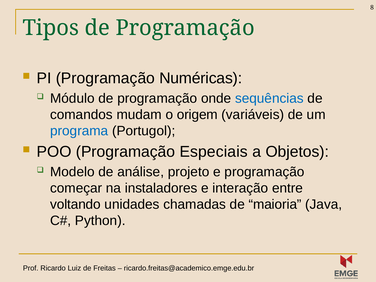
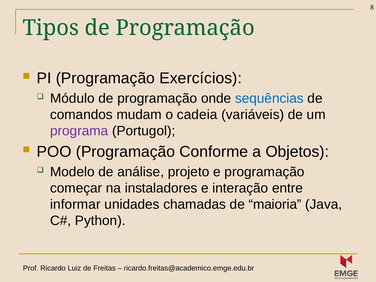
Numéricas: Numéricas -> Exercícios
origem: origem -> cadeia
programa colour: blue -> purple
Especiais: Especiais -> Conforme
voltando: voltando -> informar
